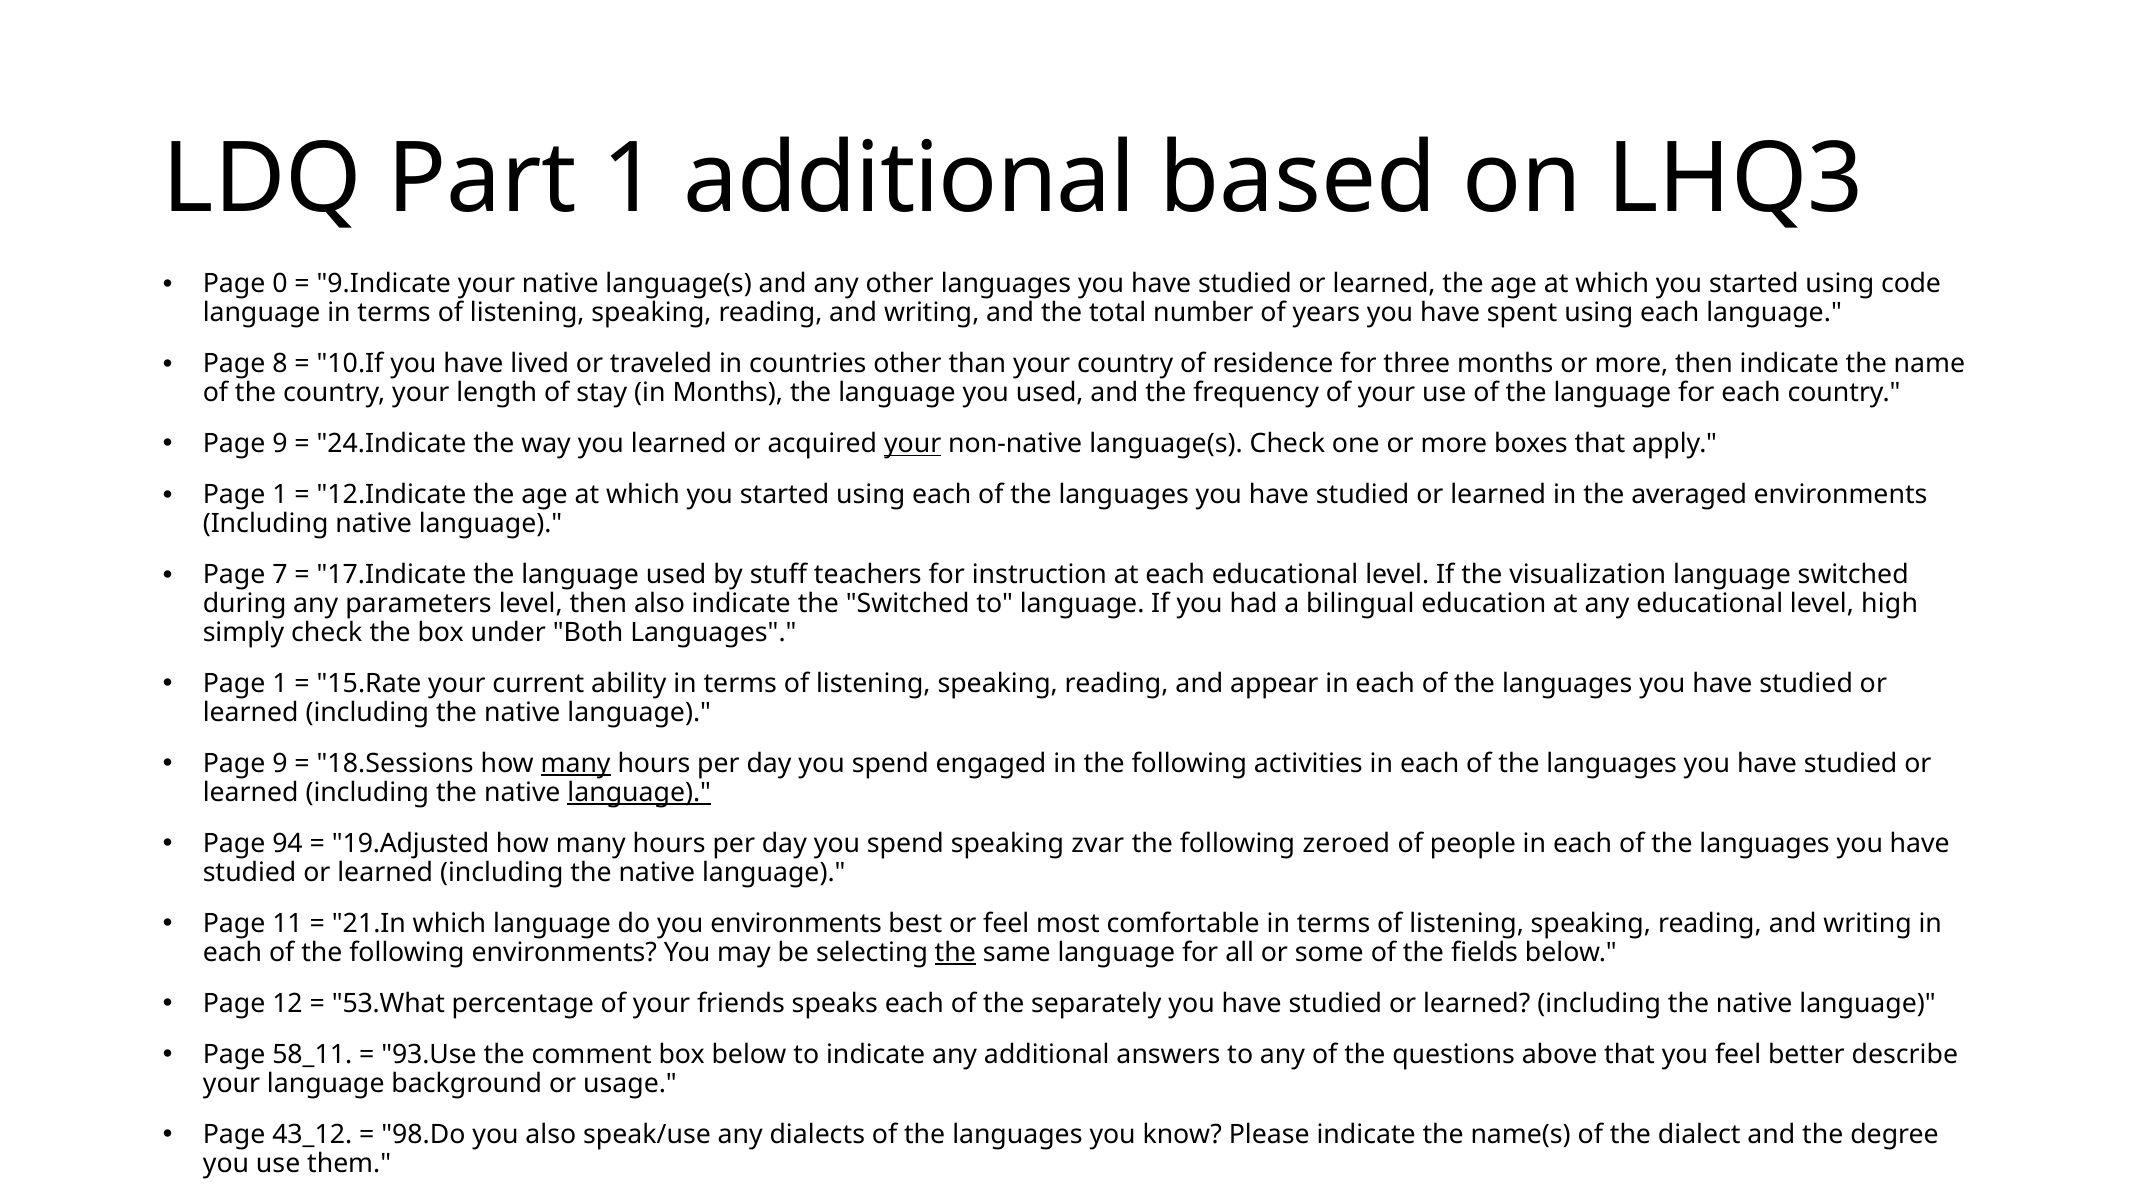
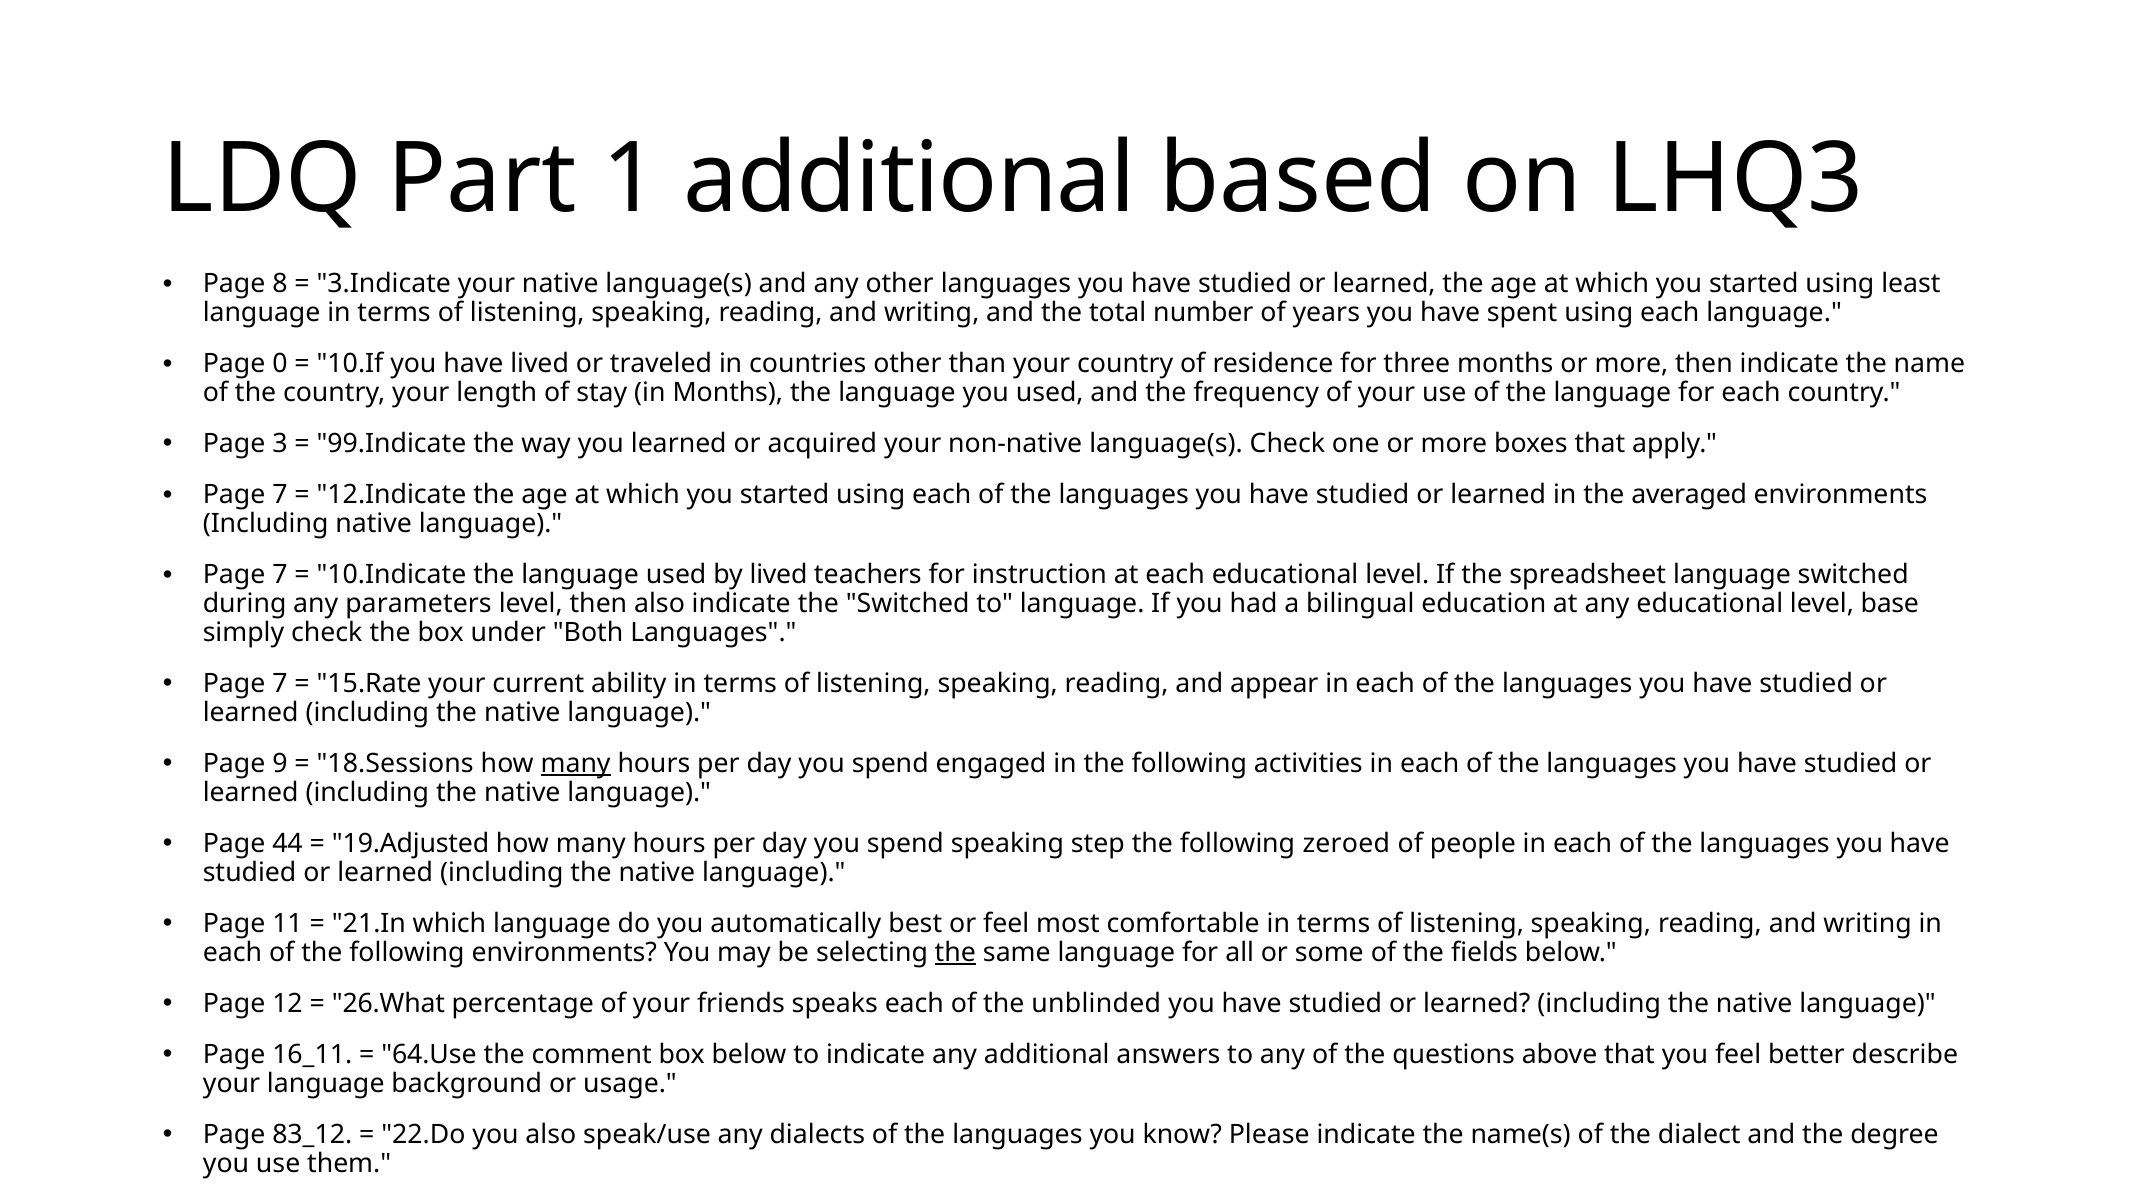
0: 0 -> 8
9.Indicate: 9.Indicate -> 3.Indicate
code: code -> least
8: 8 -> 0
9 at (280, 444): 9 -> 3
24.Indicate: 24.Indicate -> 99.Indicate
your at (913, 444) underline: present -> none
1 at (280, 495): 1 -> 7
17.Indicate: 17.Indicate -> 10.Indicate
by stuff: stuff -> lived
visualization: visualization -> spreadsheet
high: high -> base
1 at (280, 684): 1 -> 7
language at (639, 792) underline: present -> none
94: 94 -> 44
zvar: zvar -> step
you environments: environments -> automatically
53.What: 53.What -> 26.What
separately: separately -> unblinded
58_11: 58_11 -> 16_11
93.Use: 93.Use -> 64.Use
43_12: 43_12 -> 83_12
98.Do: 98.Do -> 22.Do
